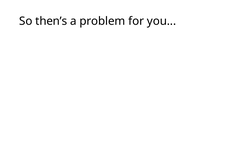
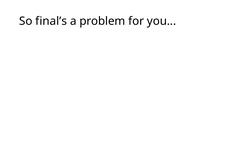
then’s: then’s -> final’s
